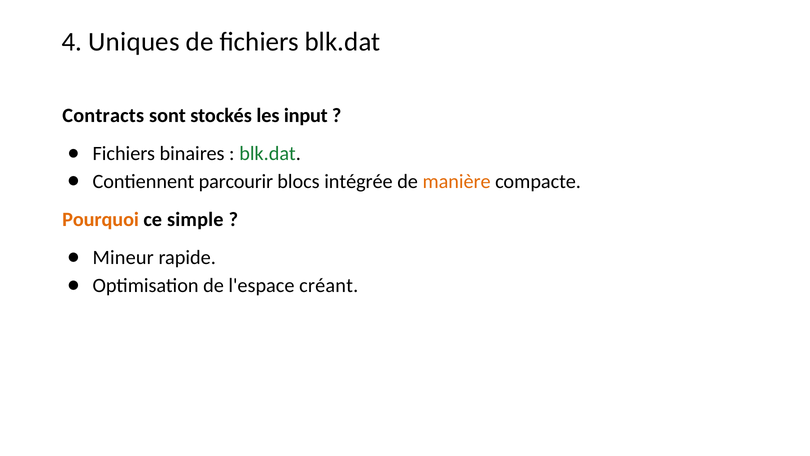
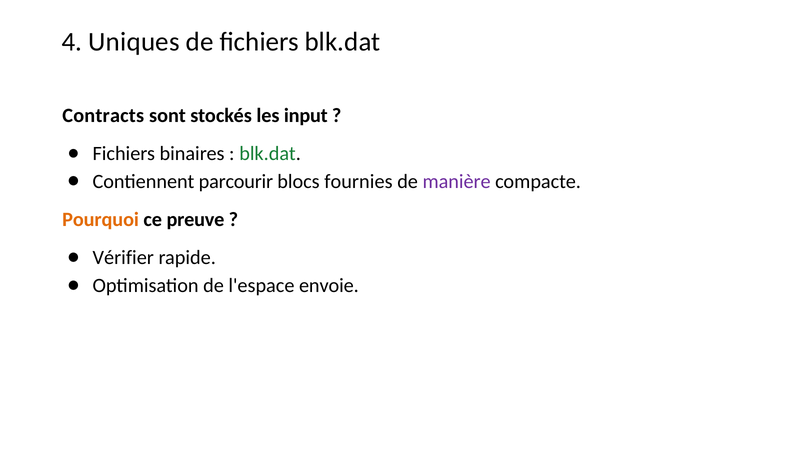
intégrée: intégrée -> fournies
manière colour: orange -> purple
simple: simple -> preuve
Mineur: Mineur -> Vérifier
créant: créant -> envoie
